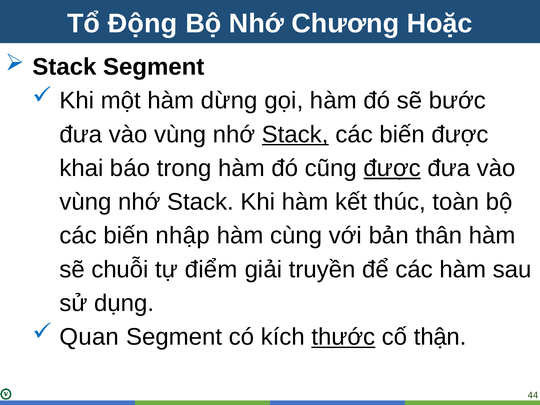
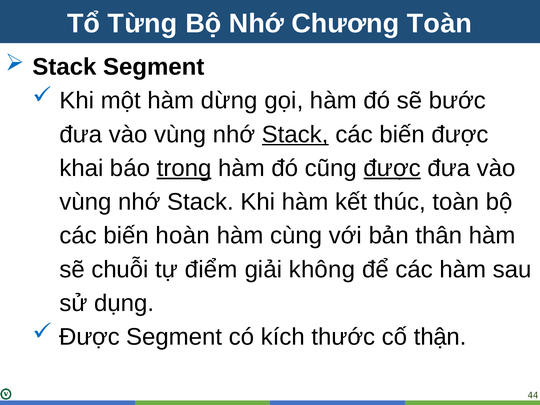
Động: Động -> Từng
Chương Hoặc: Hoặc -> Toàn
trong underline: none -> present
nhập: nhập -> hoàn
truyền: truyền -> không
Quan at (89, 337): Quan -> Được
thước underline: present -> none
